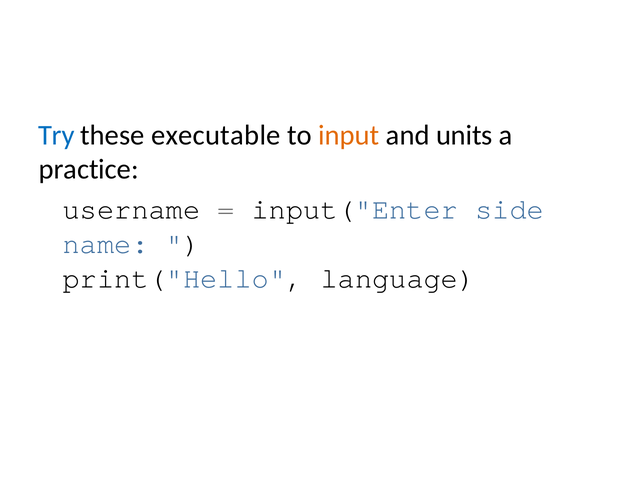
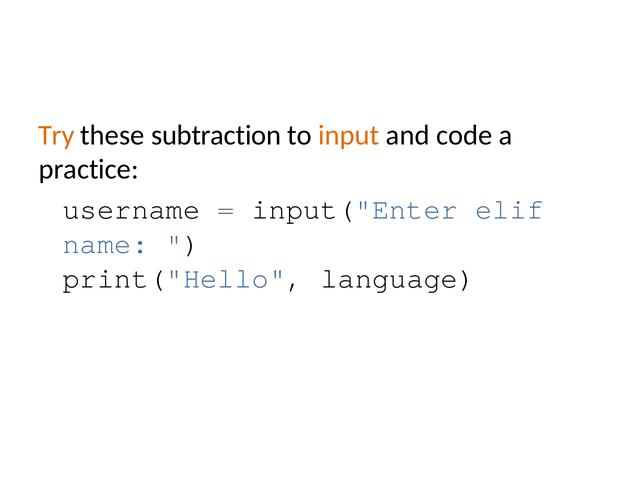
Try colour: blue -> orange
executable: executable -> subtraction
units: units -> code
side: side -> elif
